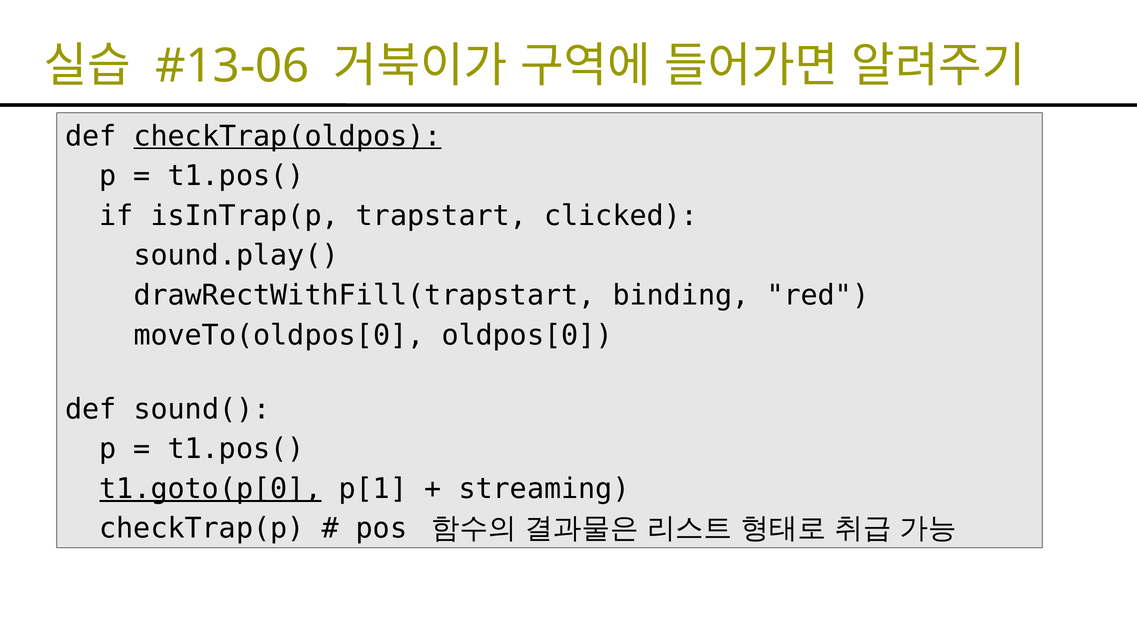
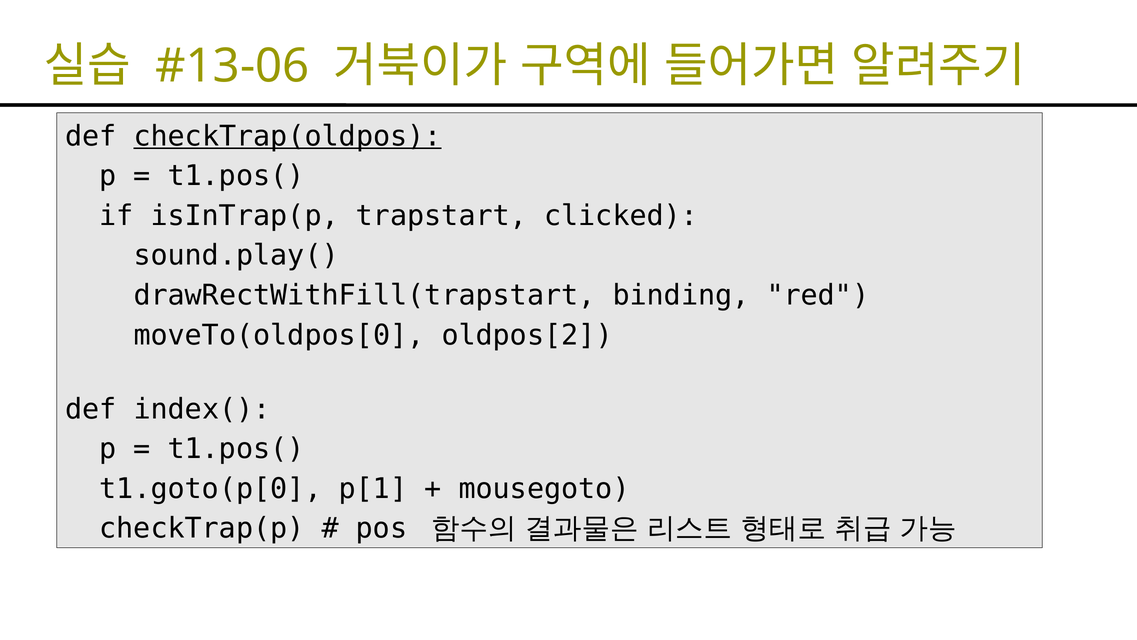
oldpos[0: oldpos[0 -> oldpos[2
sound(: sound( -> index(
t1.goto(p[0 underline: present -> none
streaming: streaming -> mousegoto
